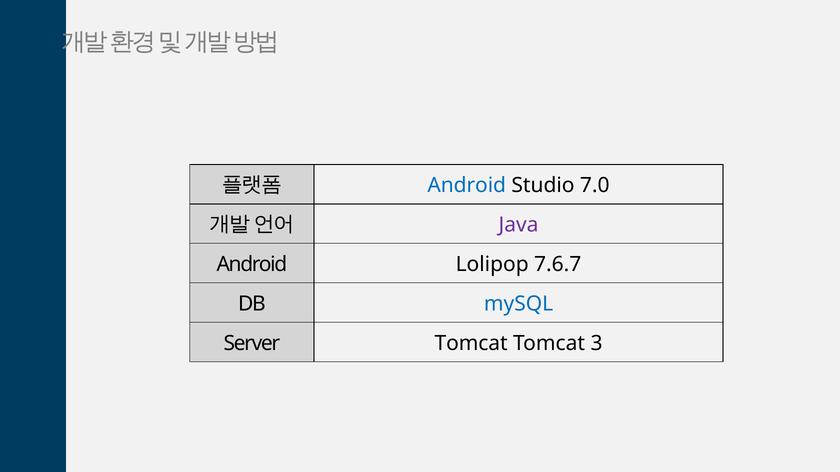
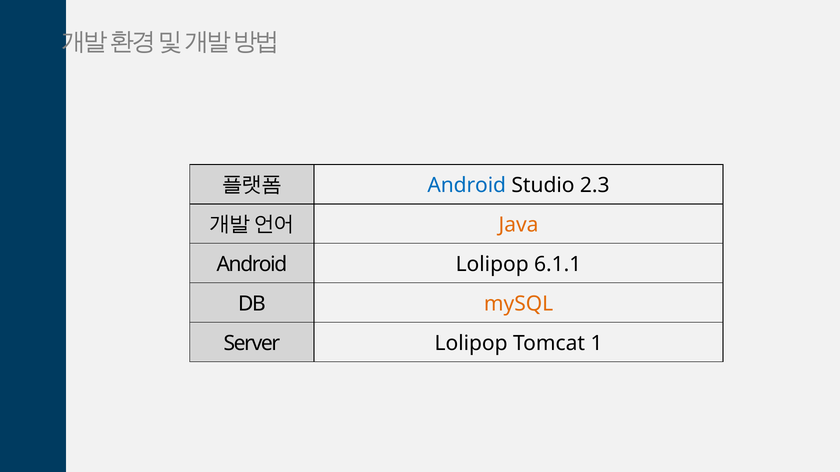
7.0: 7.0 -> 2.3
Java colour: purple -> orange
7.6.7: 7.6.7 -> 6.1.1
mySQL colour: blue -> orange
Server Tomcat: Tomcat -> Lolipop
3: 3 -> 1
